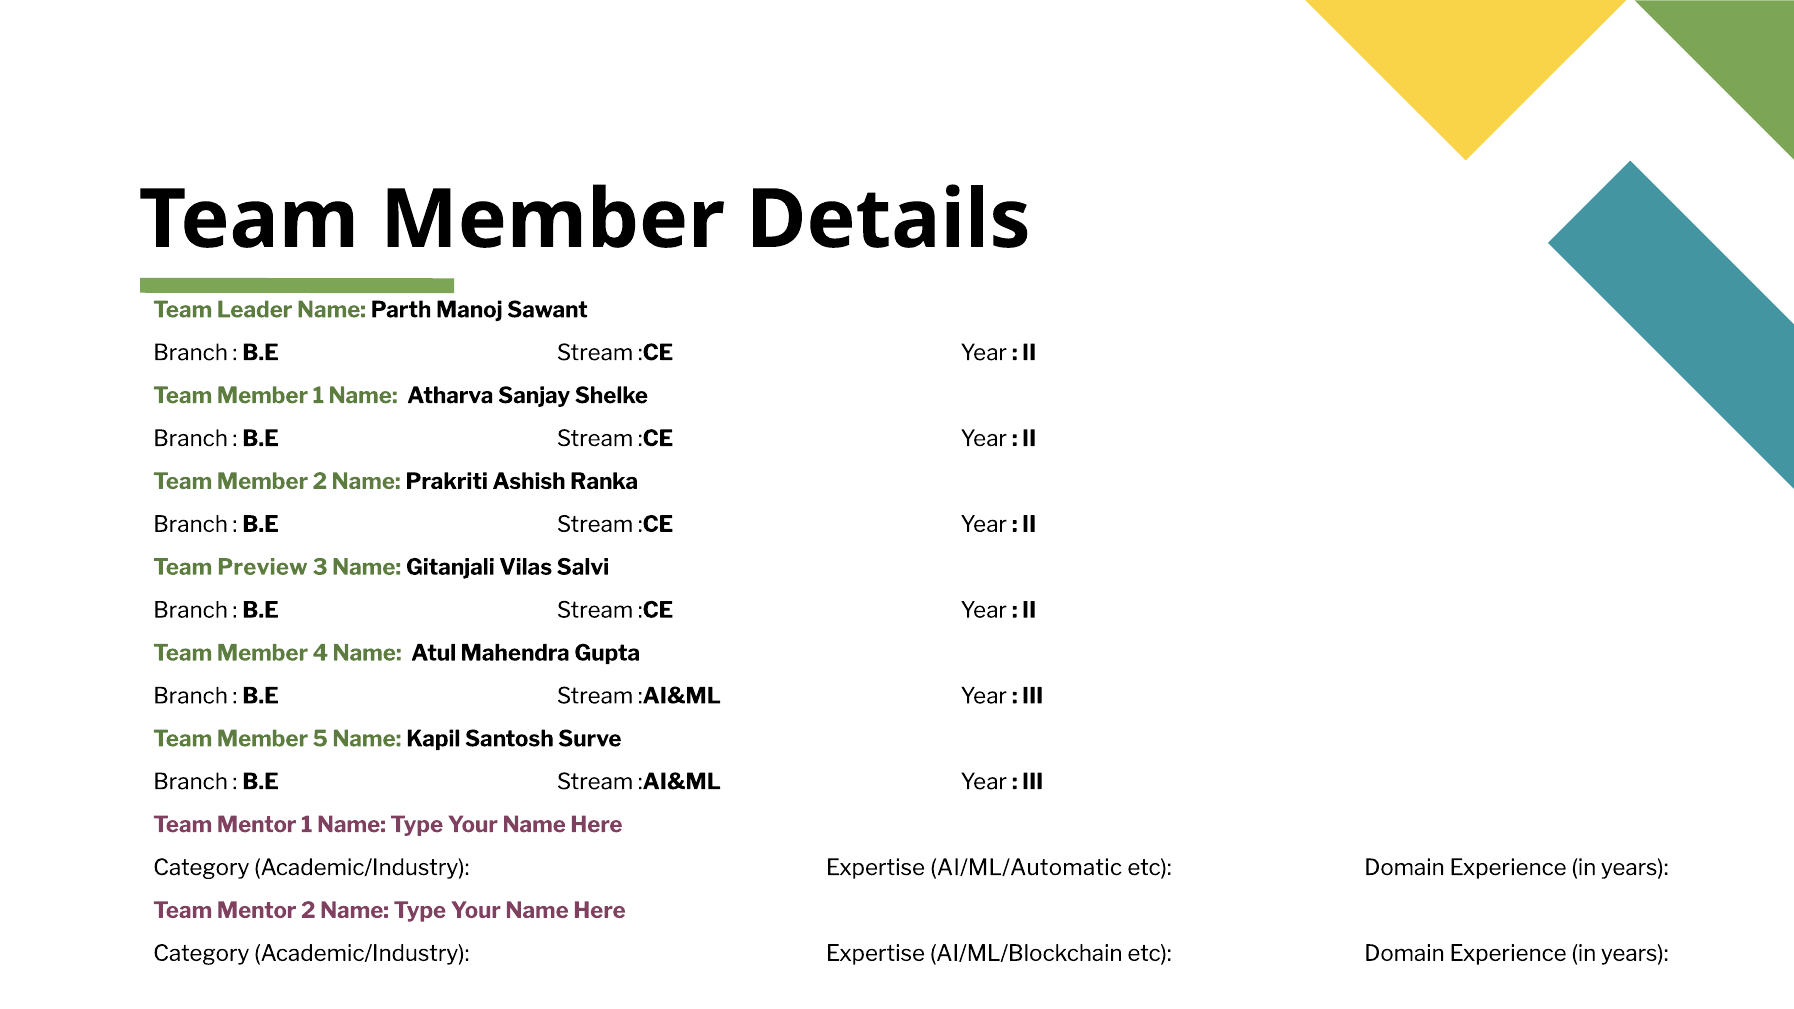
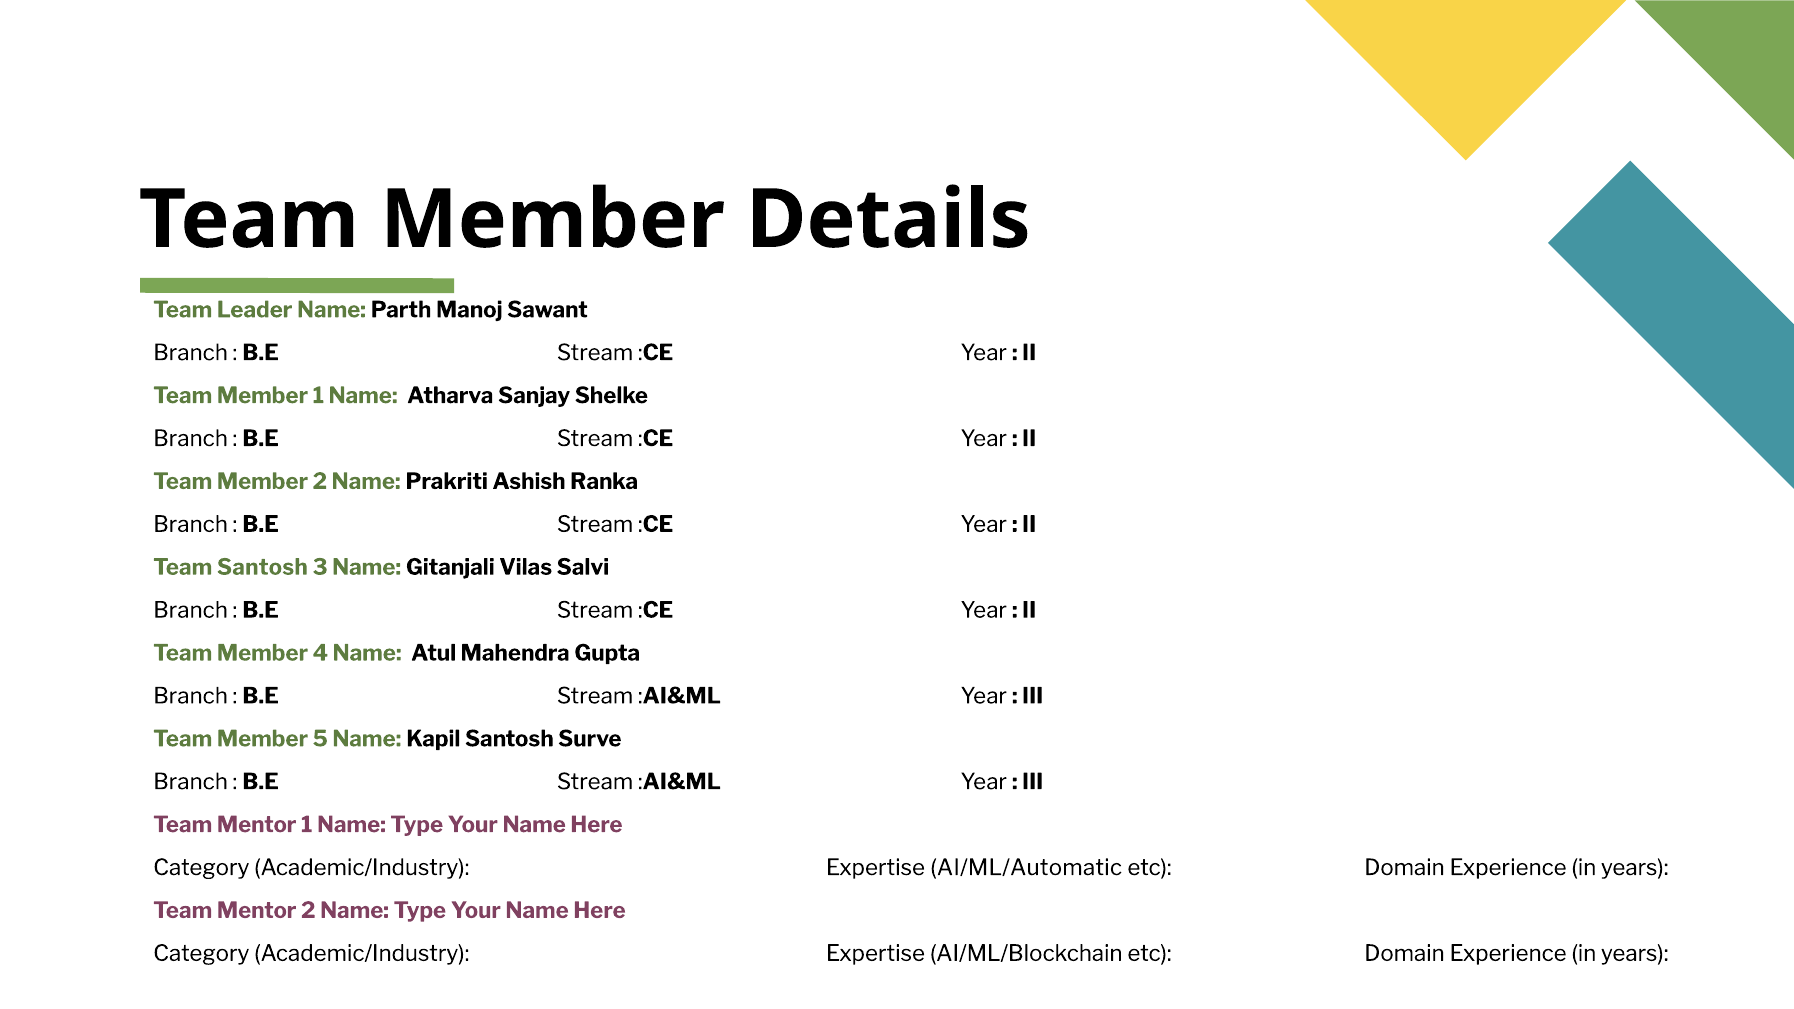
Team Preview: Preview -> Santosh
